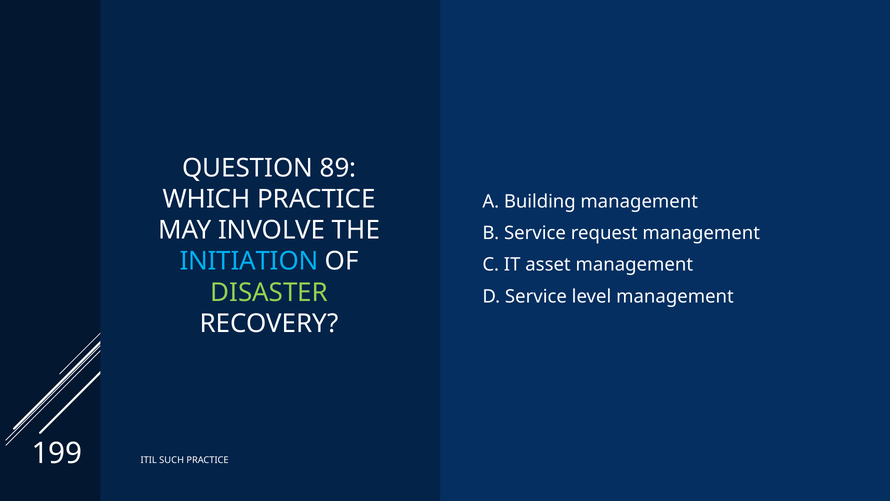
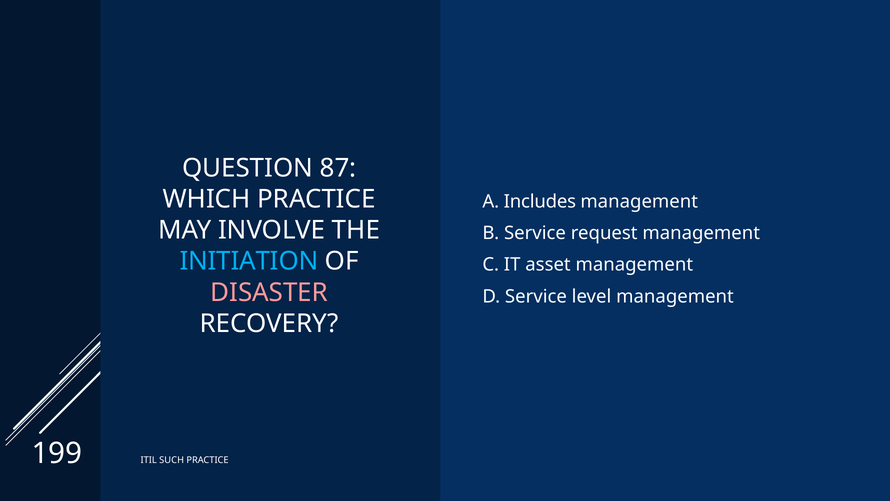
89: 89 -> 87
Building: Building -> Includes
DISASTER colour: light green -> pink
